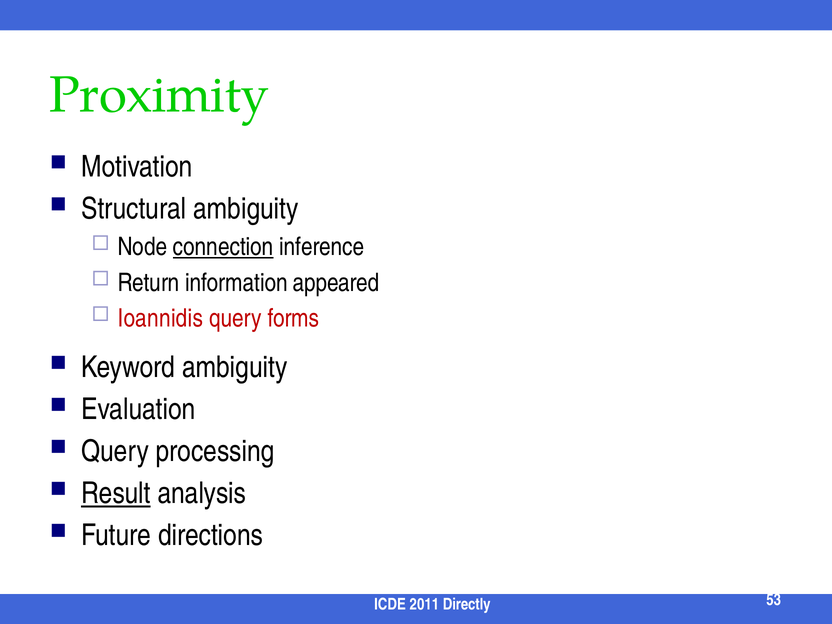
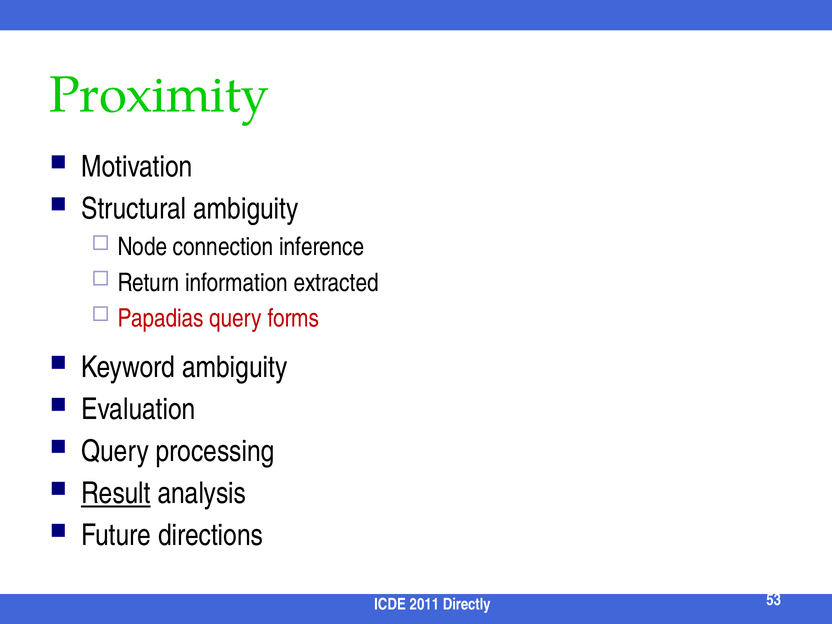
connection underline: present -> none
appeared: appeared -> extracted
Ioannidis: Ioannidis -> Papadias
